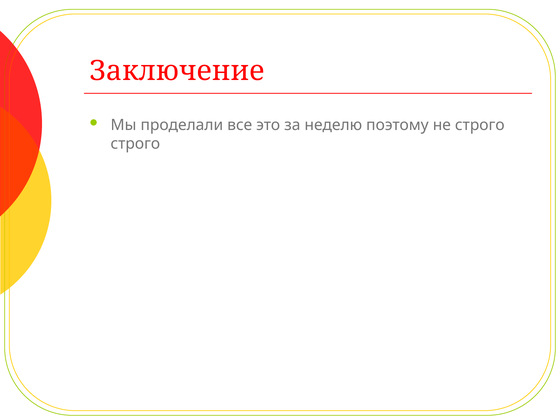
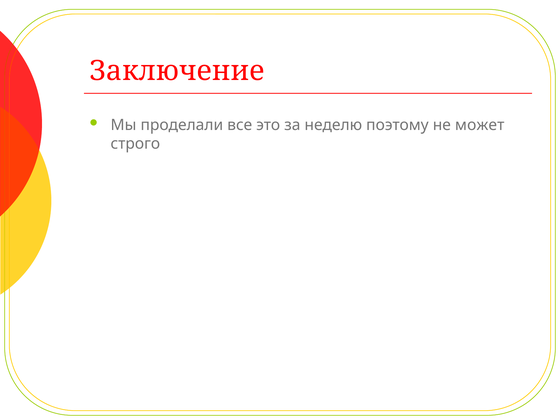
не строго: строго -> может
